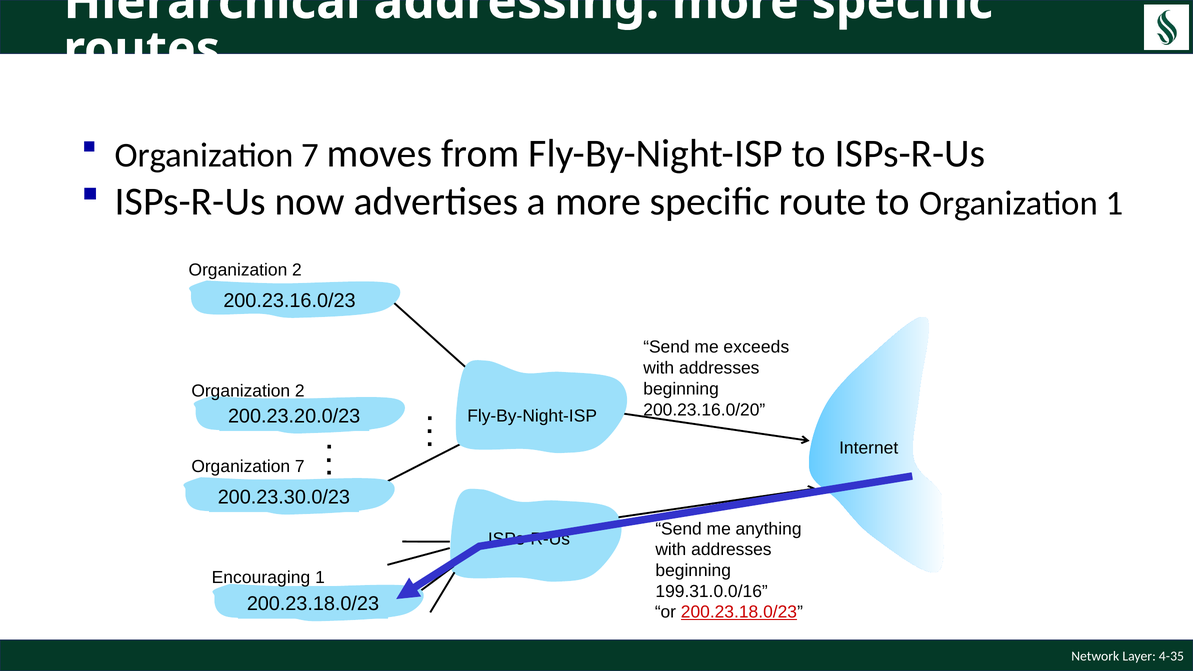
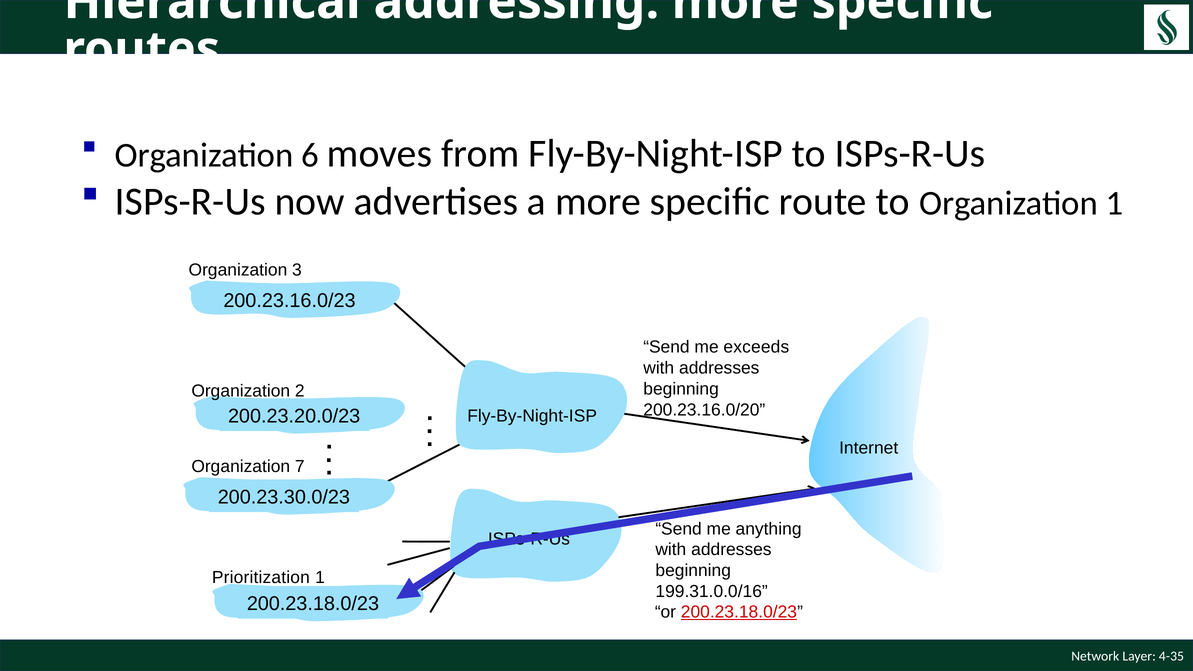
7 at (310, 155): 7 -> 6
2 at (297, 270): 2 -> 3
Encouraging: Encouraging -> Prioritization
